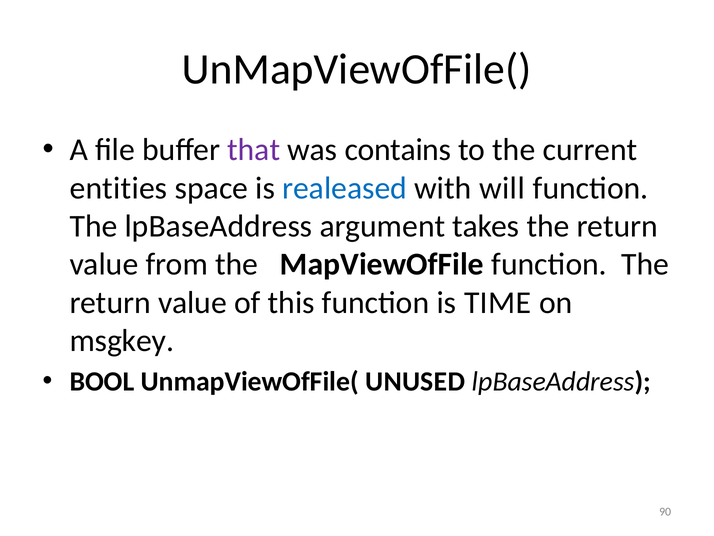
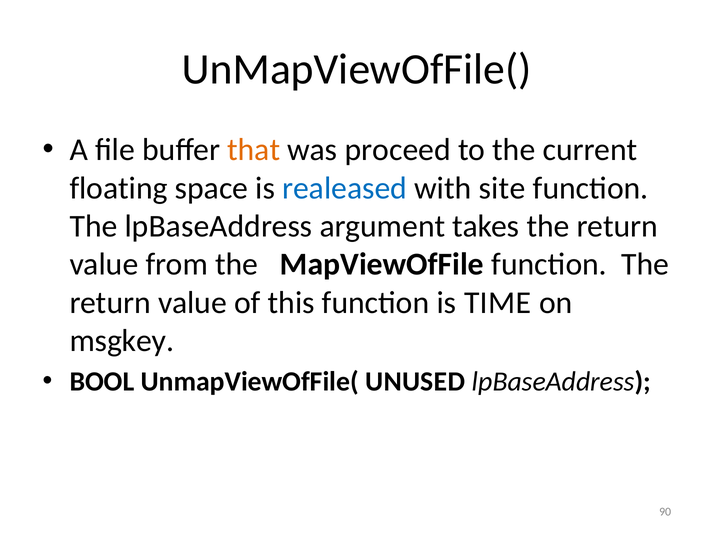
that colour: purple -> orange
contains: contains -> proceed
entities: entities -> floating
will: will -> site
